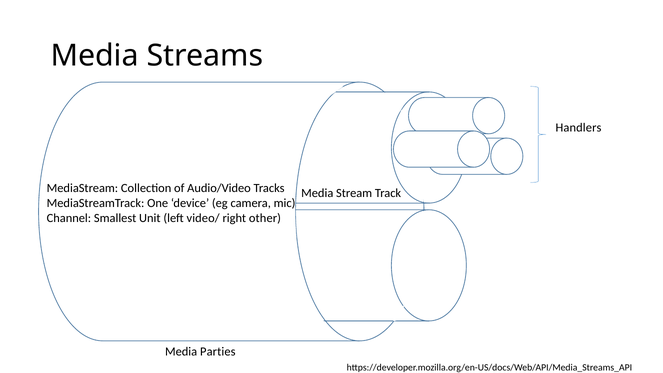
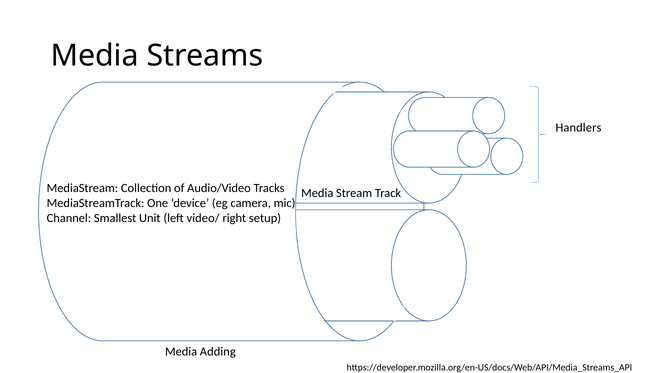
other: other -> setup
Parties: Parties -> Adding
